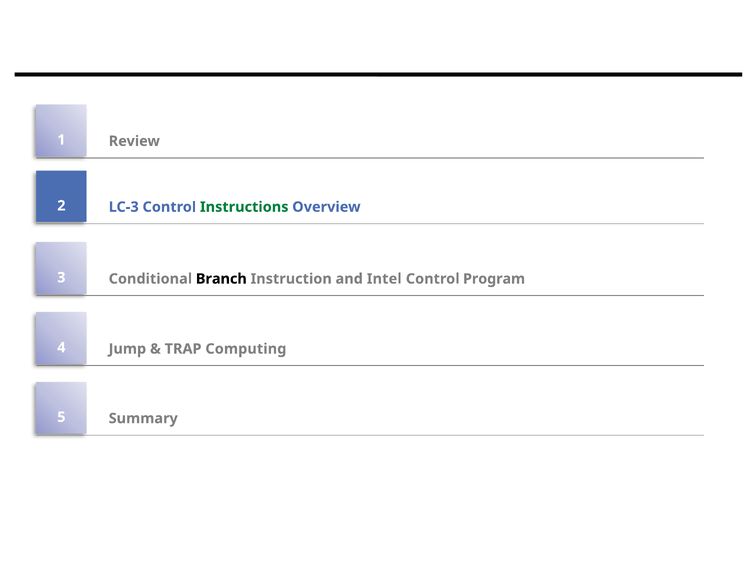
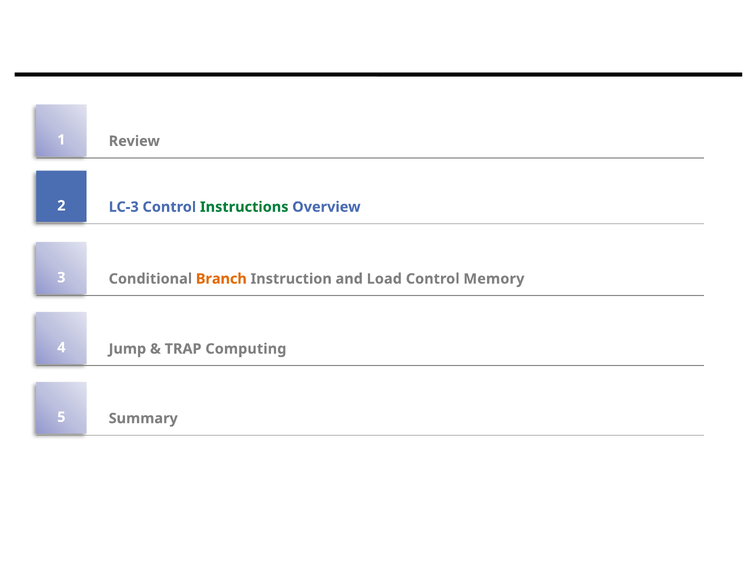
Branch colour: black -> orange
Intel: Intel -> Load
Program: Program -> Memory
